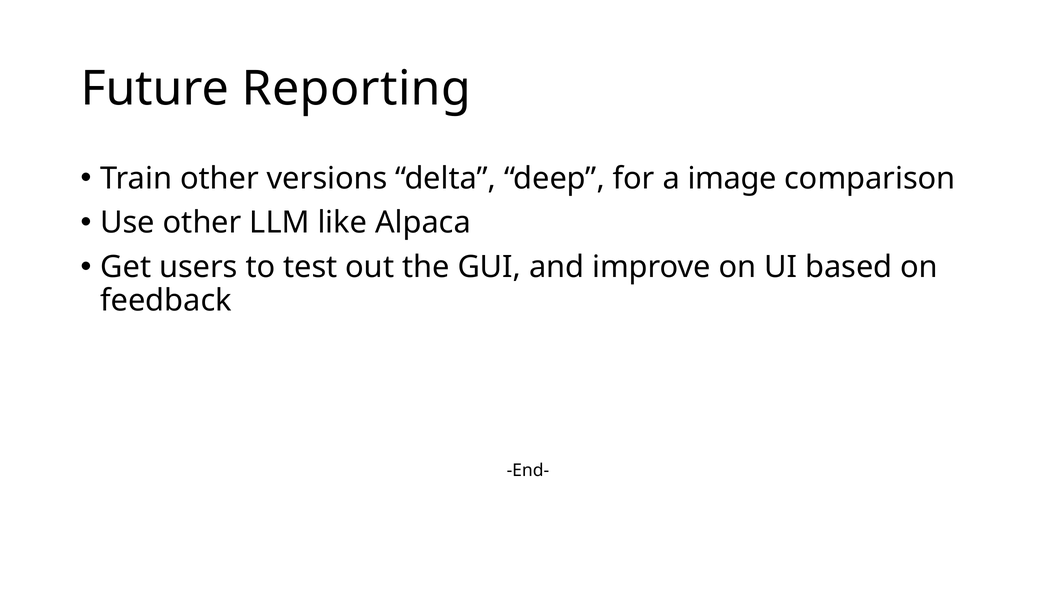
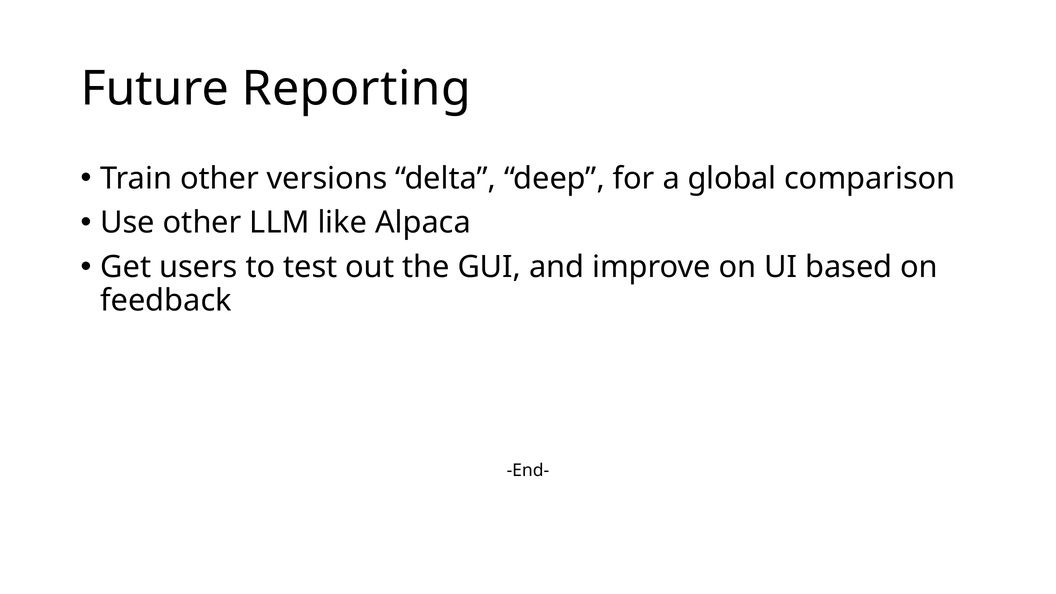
image: image -> global
